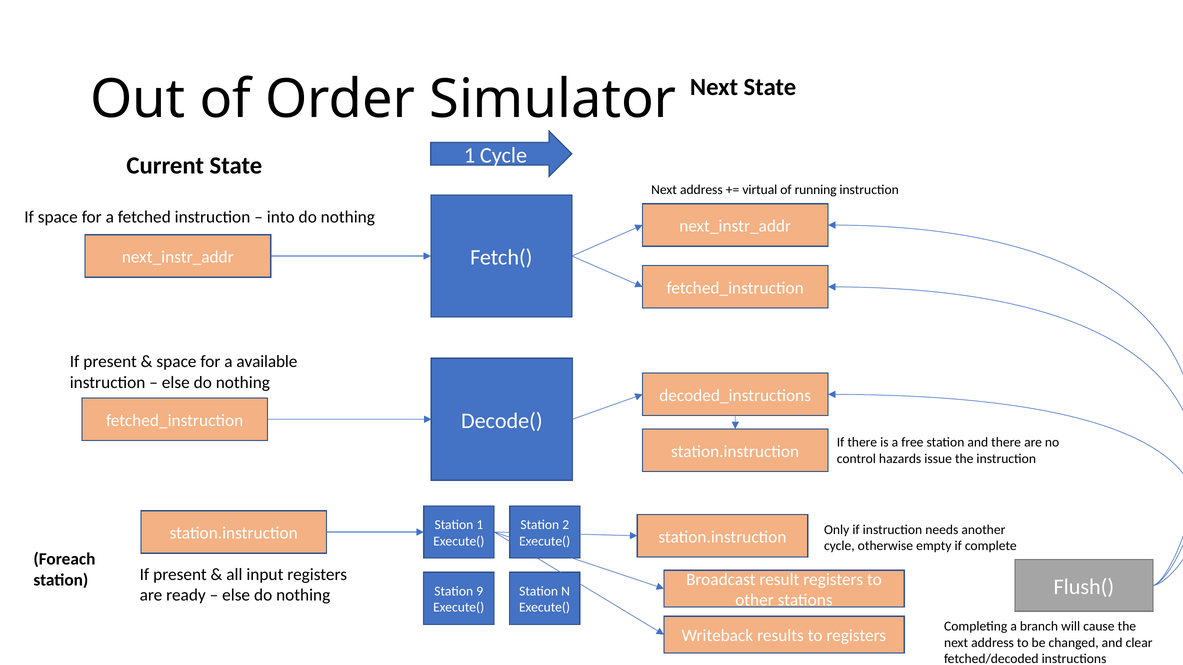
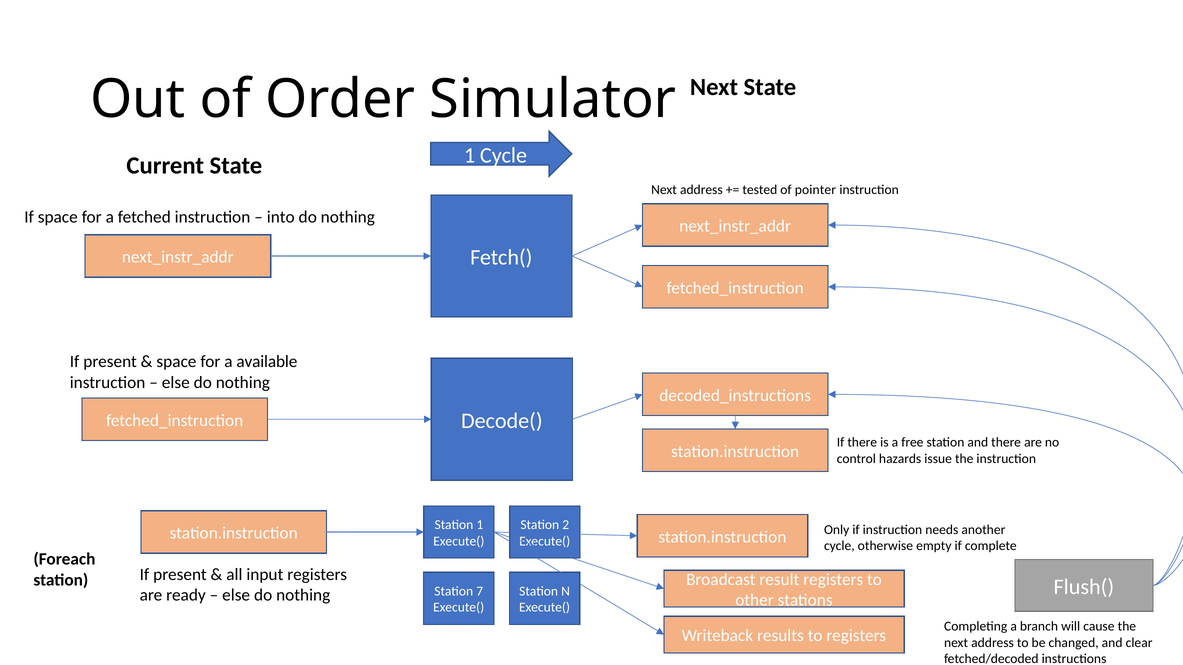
virtual: virtual -> tested
running: running -> pointer
9: 9 -> 7
